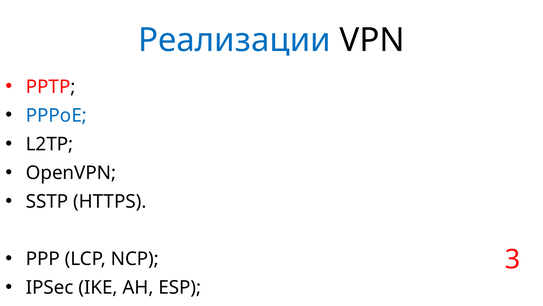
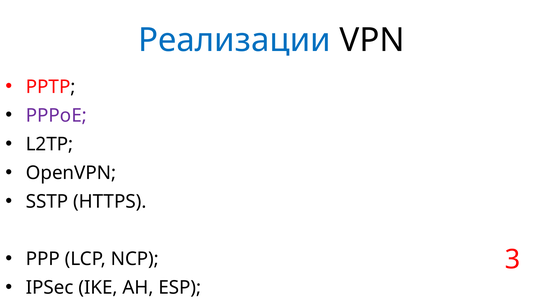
PPPoE colour: blue -> purple
